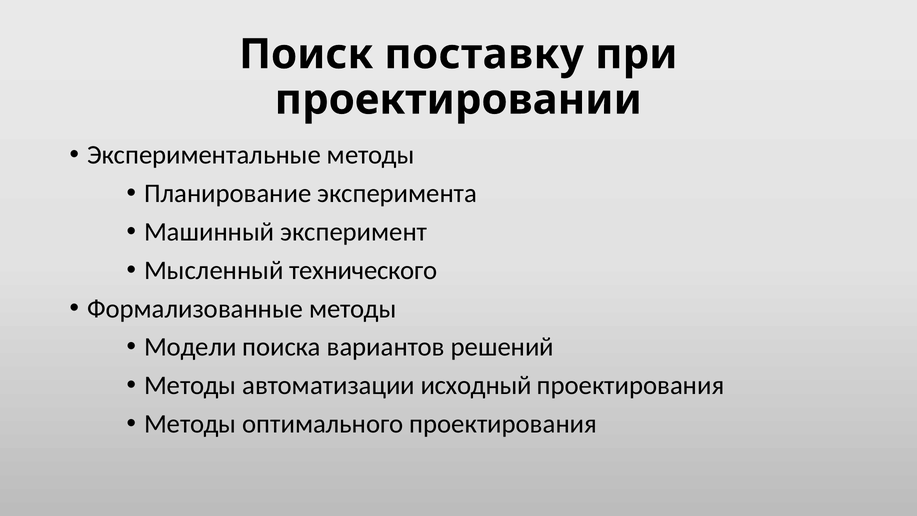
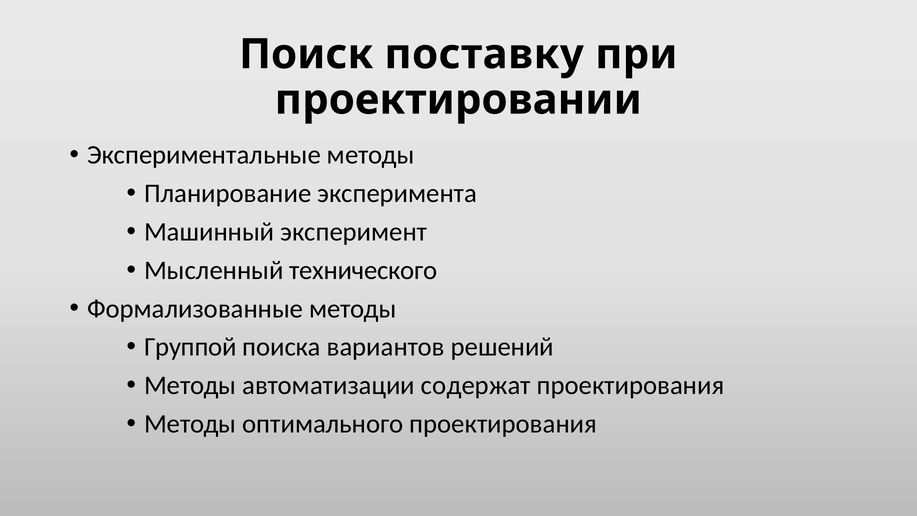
Модели: Модели -> Группой
исходный: исходный -> содержат
